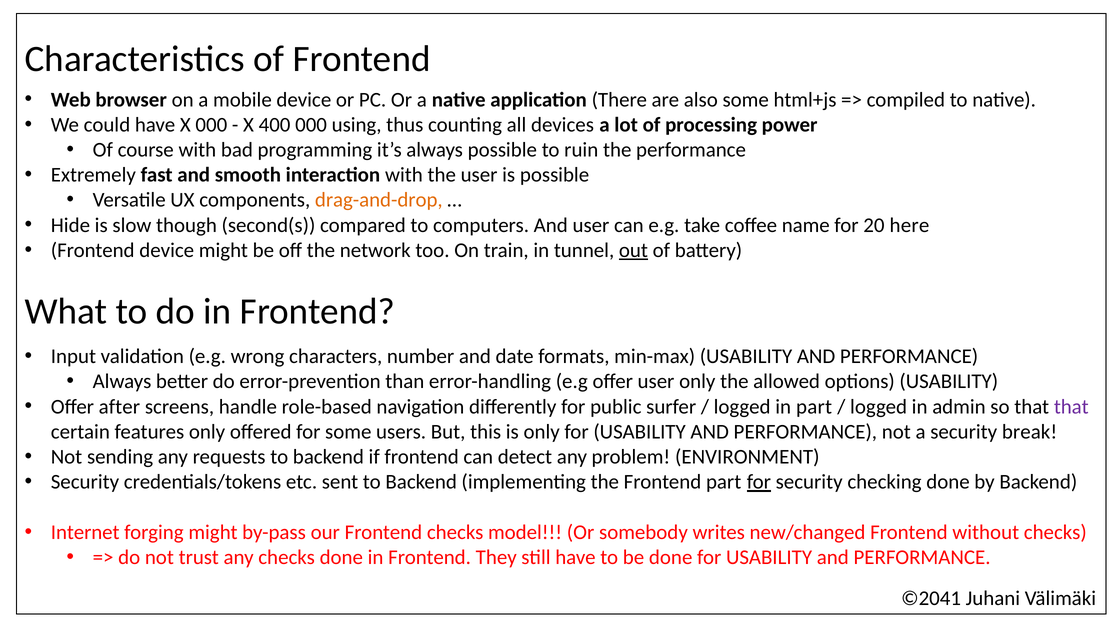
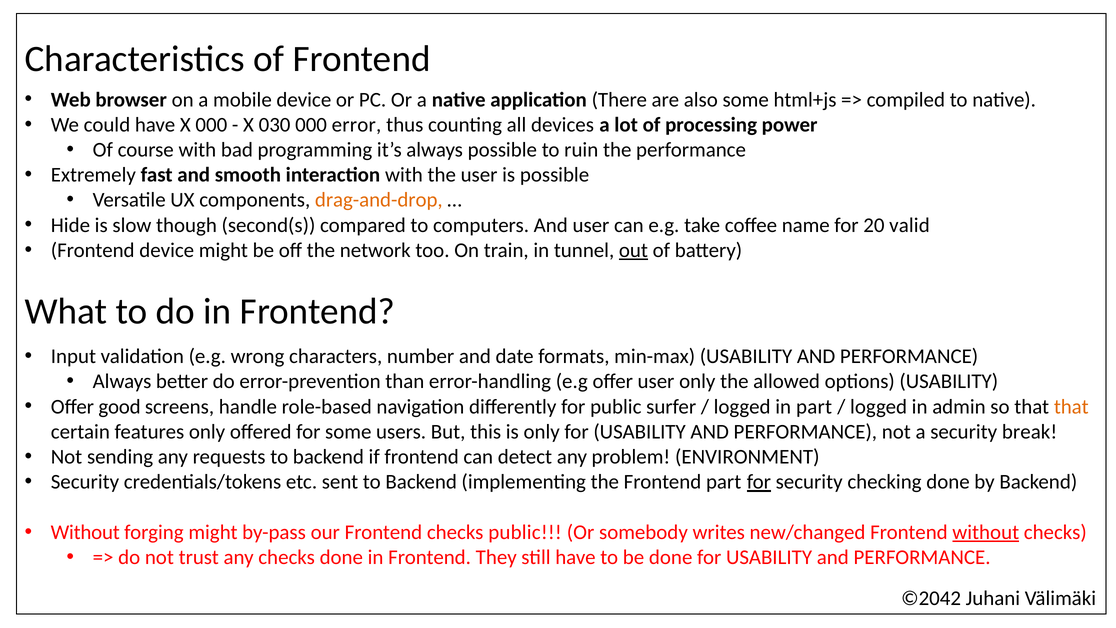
400: 400 -> 030
using: using -> error
here: here -> valid
after: after -> good
that at (1071, 406) colour: purple -> orange
Internet at (85, 532): Internet -> Without
checks model: model -> public
without at (986, 532) underline: none -> present
©2041: ©2041 -> ©2042
